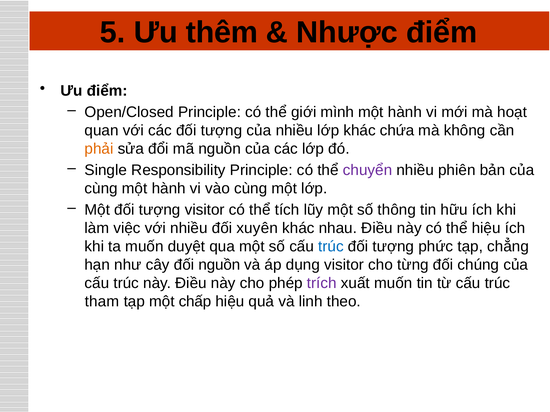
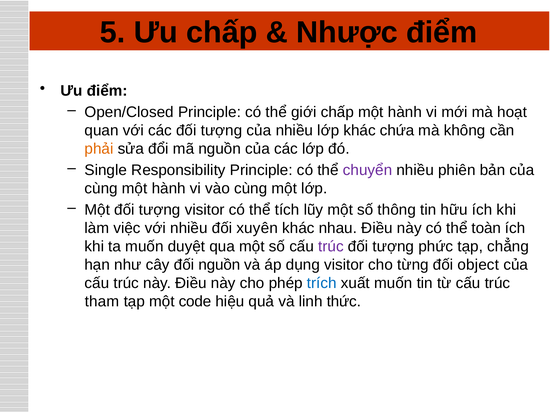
Ưu thêm: thêm -> chấp
giới mình: mình -> chấp
thể hiệu: hiệu -> toàn
trúc at (331, 247) colour: blue -> purple
chúng: chúng -> object
trích colour: purple -> blue
chấp: chấp -> code
theo: theo -> thức
